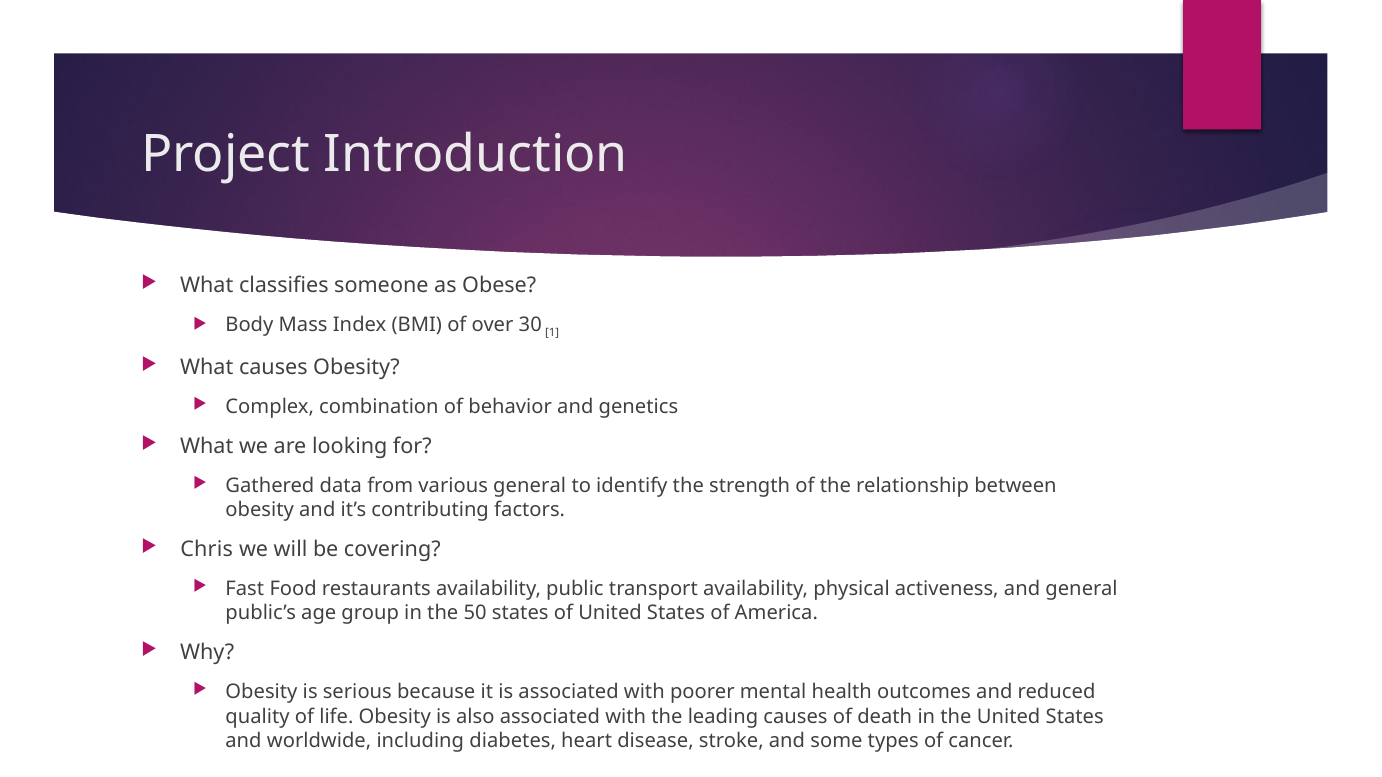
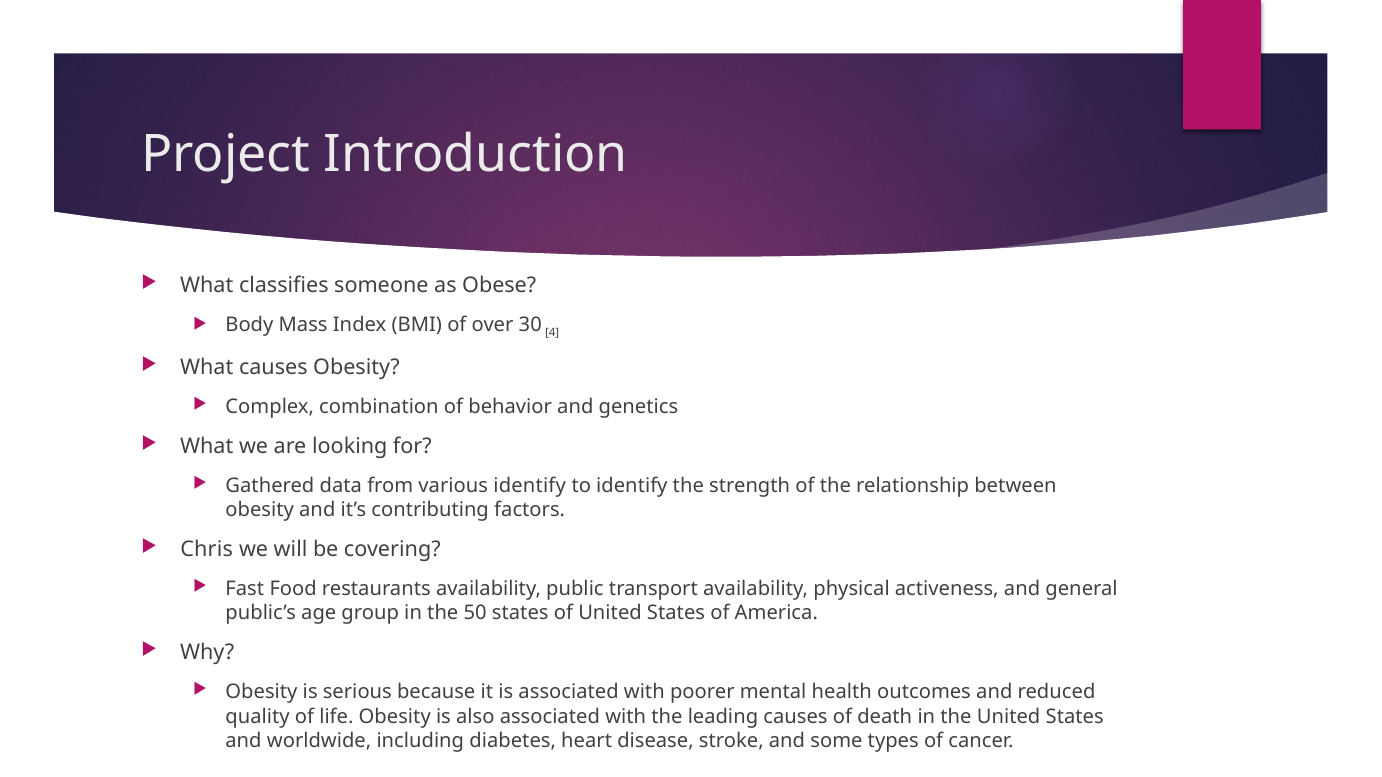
1: 1 -> 4
various general: general -> identify
